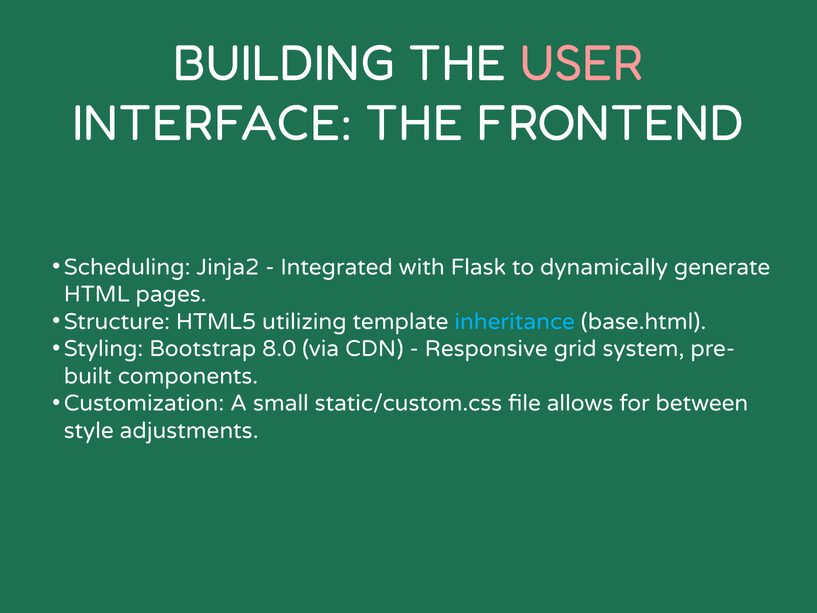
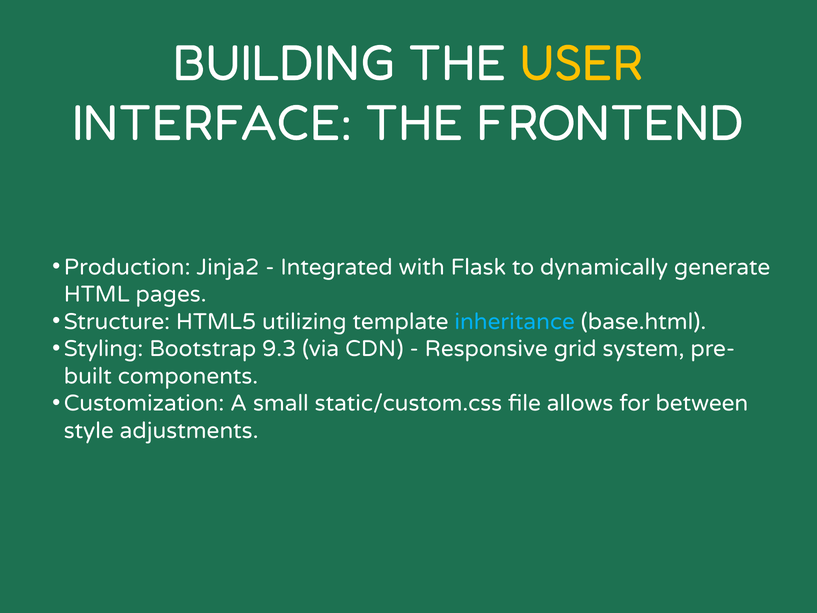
USER colour: pink -> yellow
Scheduling: Scheduling -> Production
8.0: 8.0 -> 9.3
